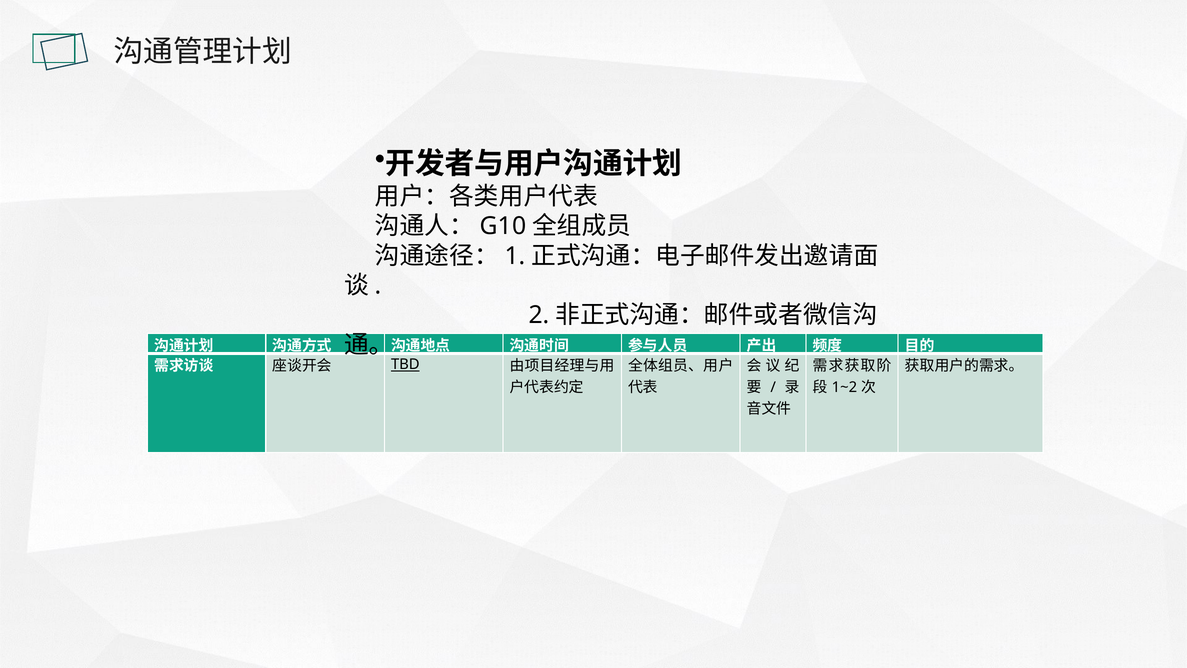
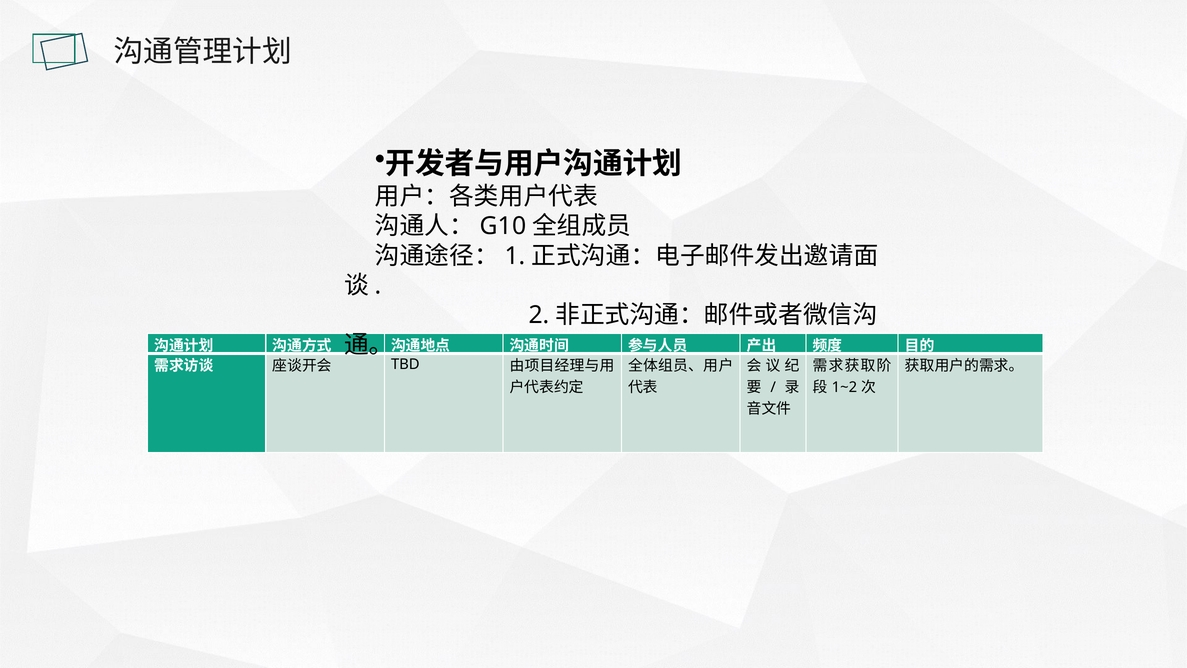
TBD underline: present -> none
